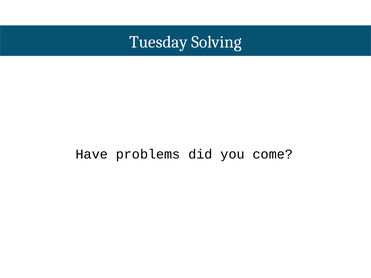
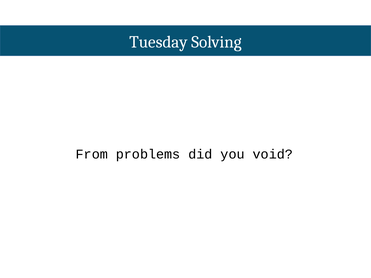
Have: Have -> From
come: come -> void
